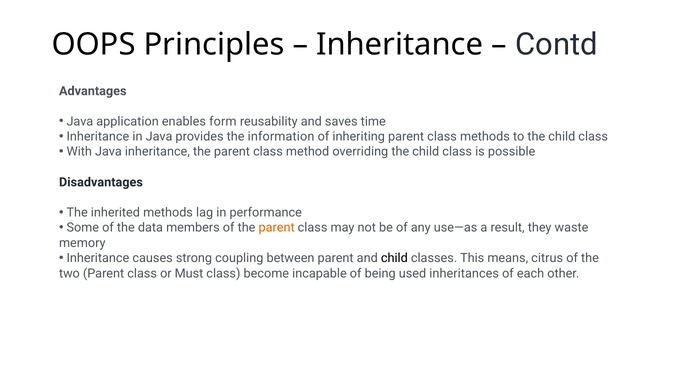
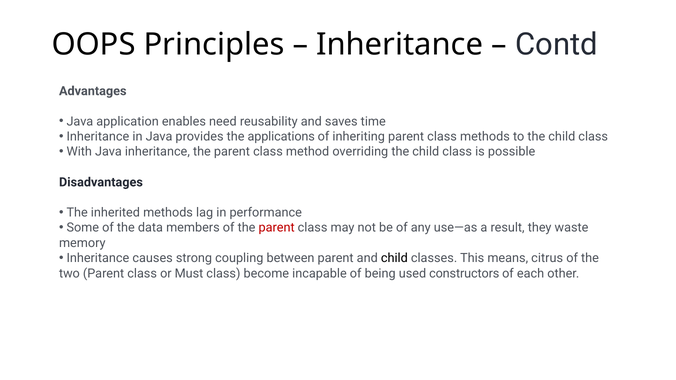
form: form -> need
information: information -> applications
parent at (277, 228) colour: orange -> red
inheritances: inheritances -> constructors
